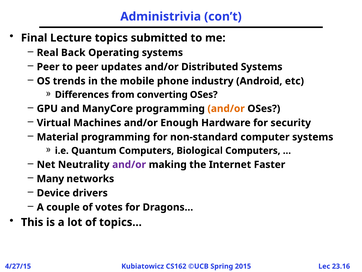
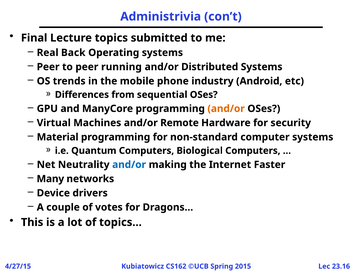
updates: updates -> running
converting: converting -> sequential
Enough: Enough -> Remote
and/or at (129, 164) colour: purple -> blue
